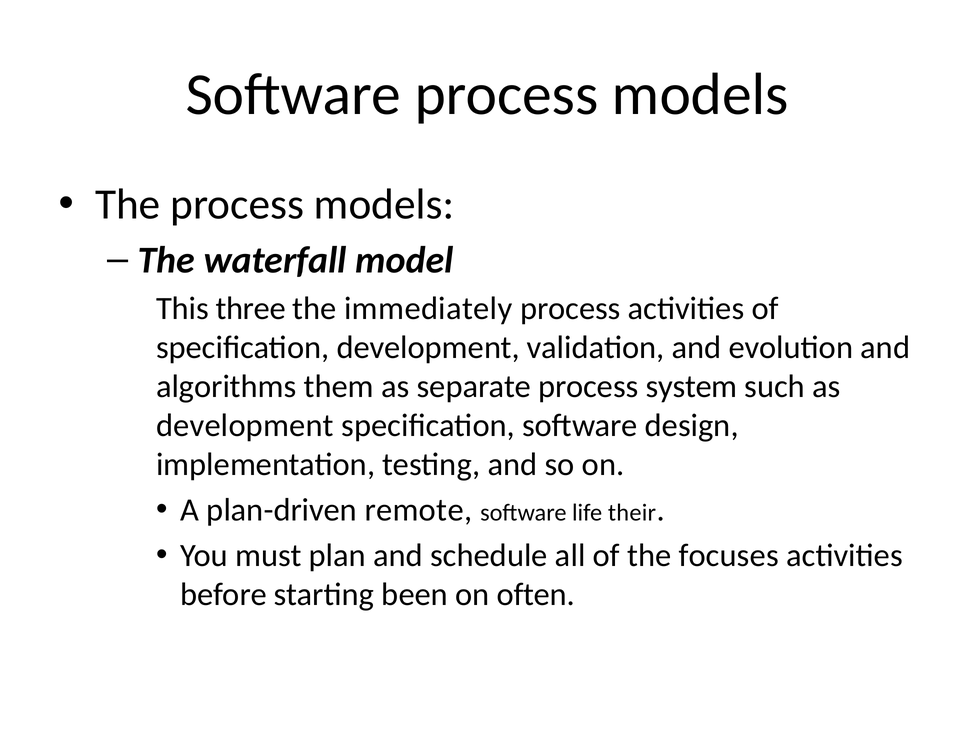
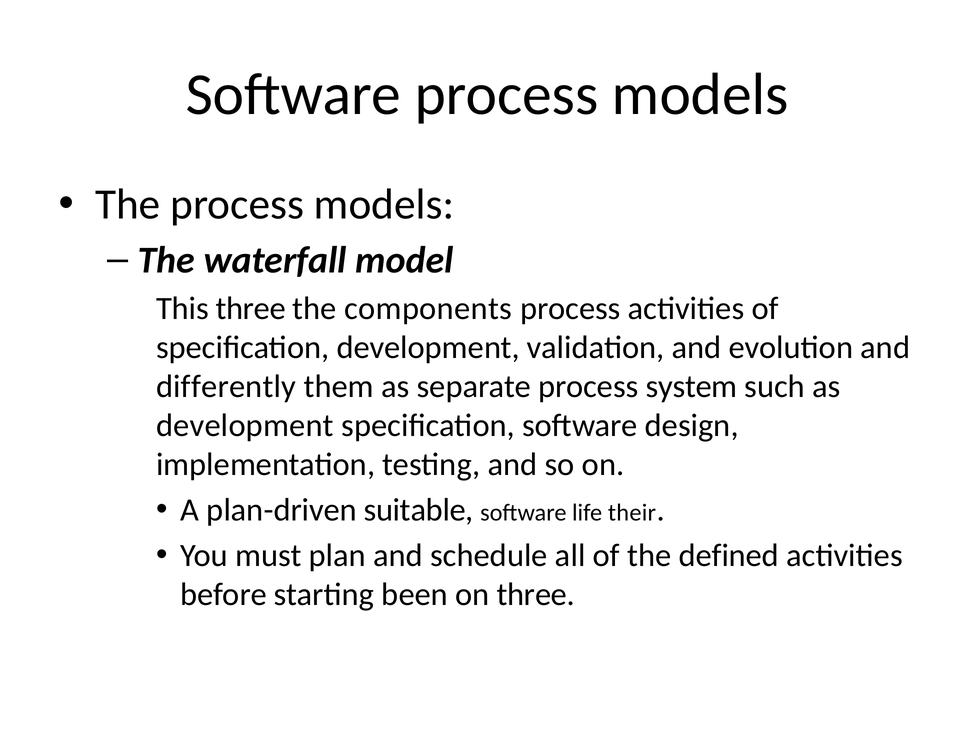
immediately: immediately -> components
algorithms: algorithms -> differently
remote: remote -> suitable
focuses: focuses -> defined
on often: often -> three
